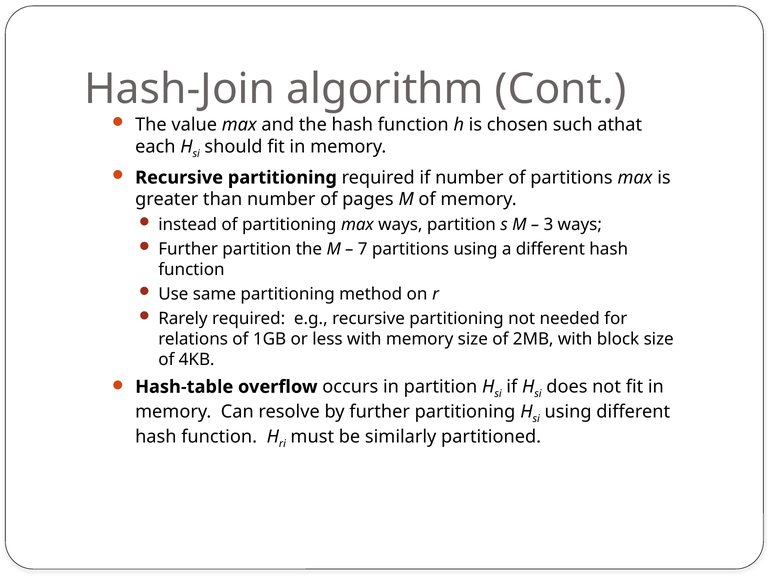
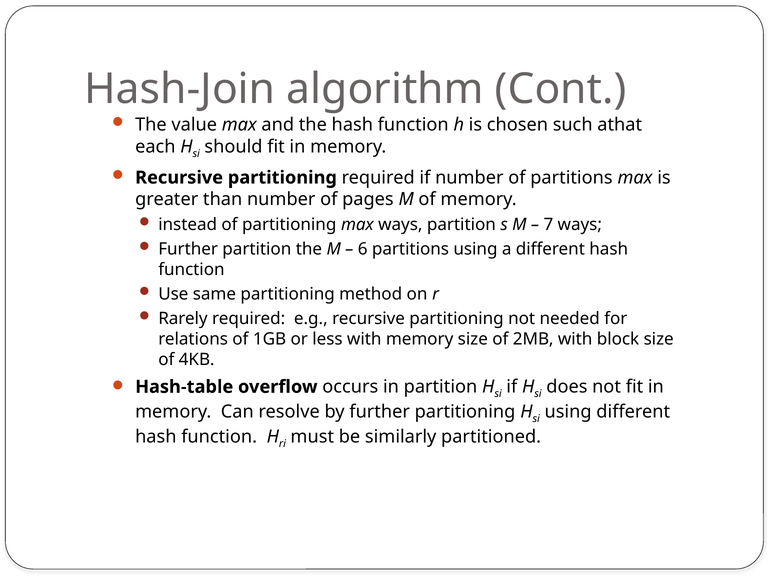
3: 3 -> 7
7: 7 -> 6
